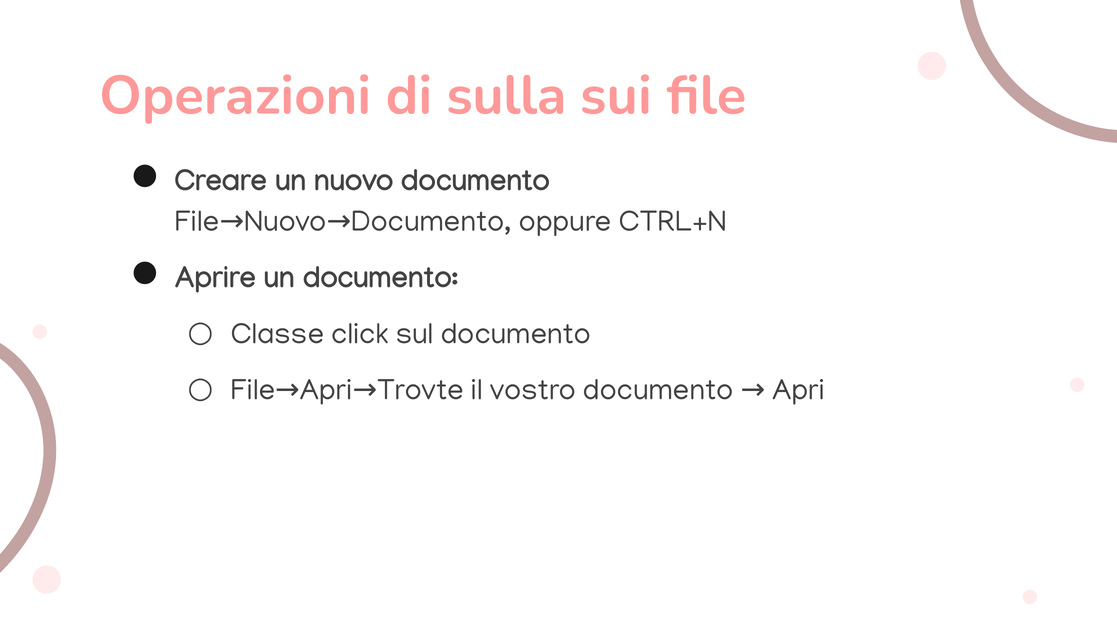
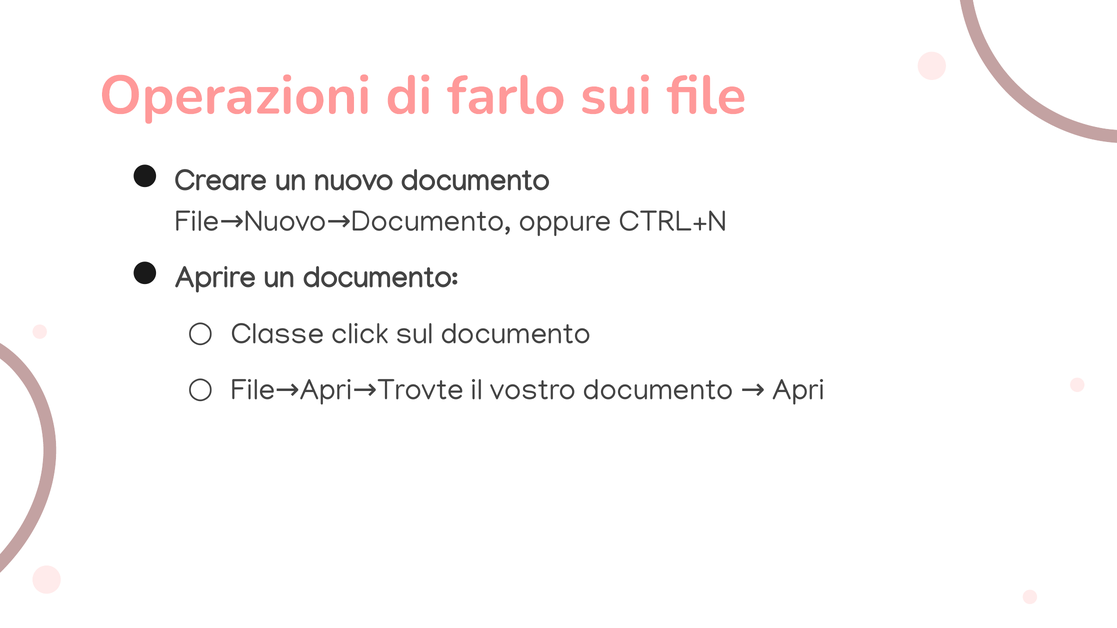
sulla: sulla -> farlo
